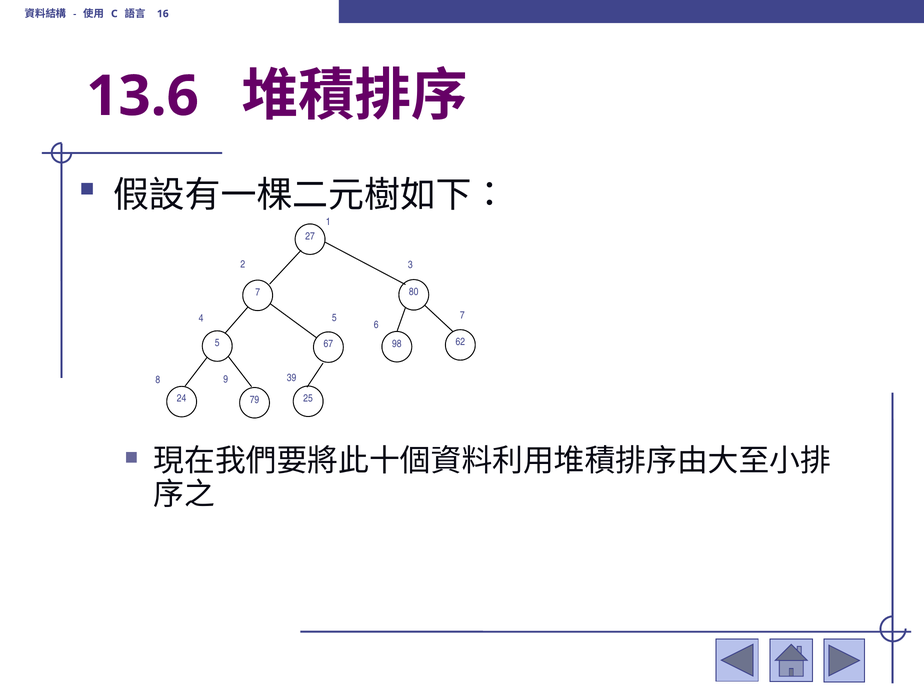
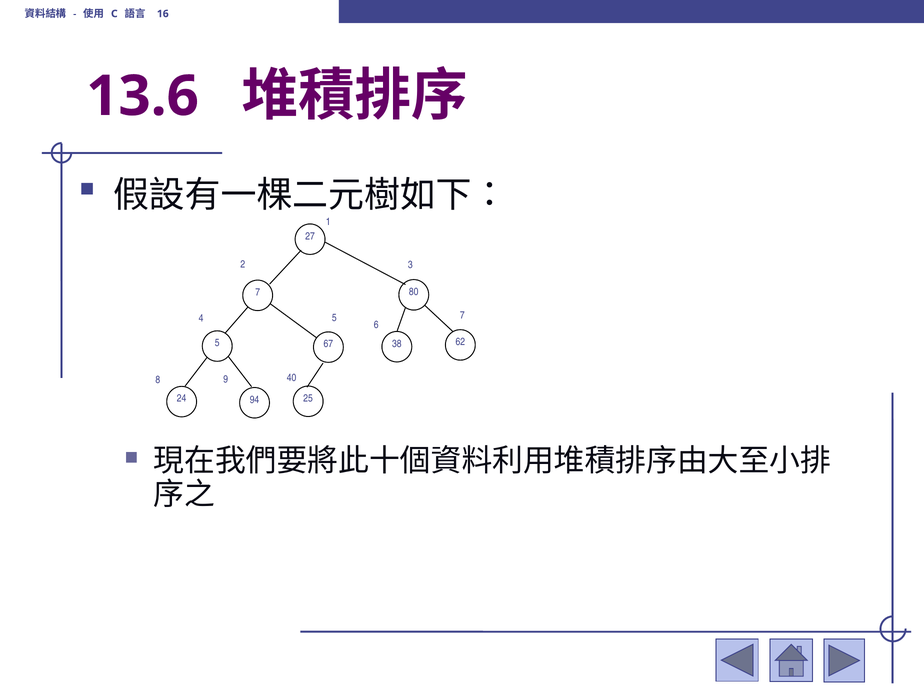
98: 98 -> 38
39: 39 -> 40
79: 79 -> 94
